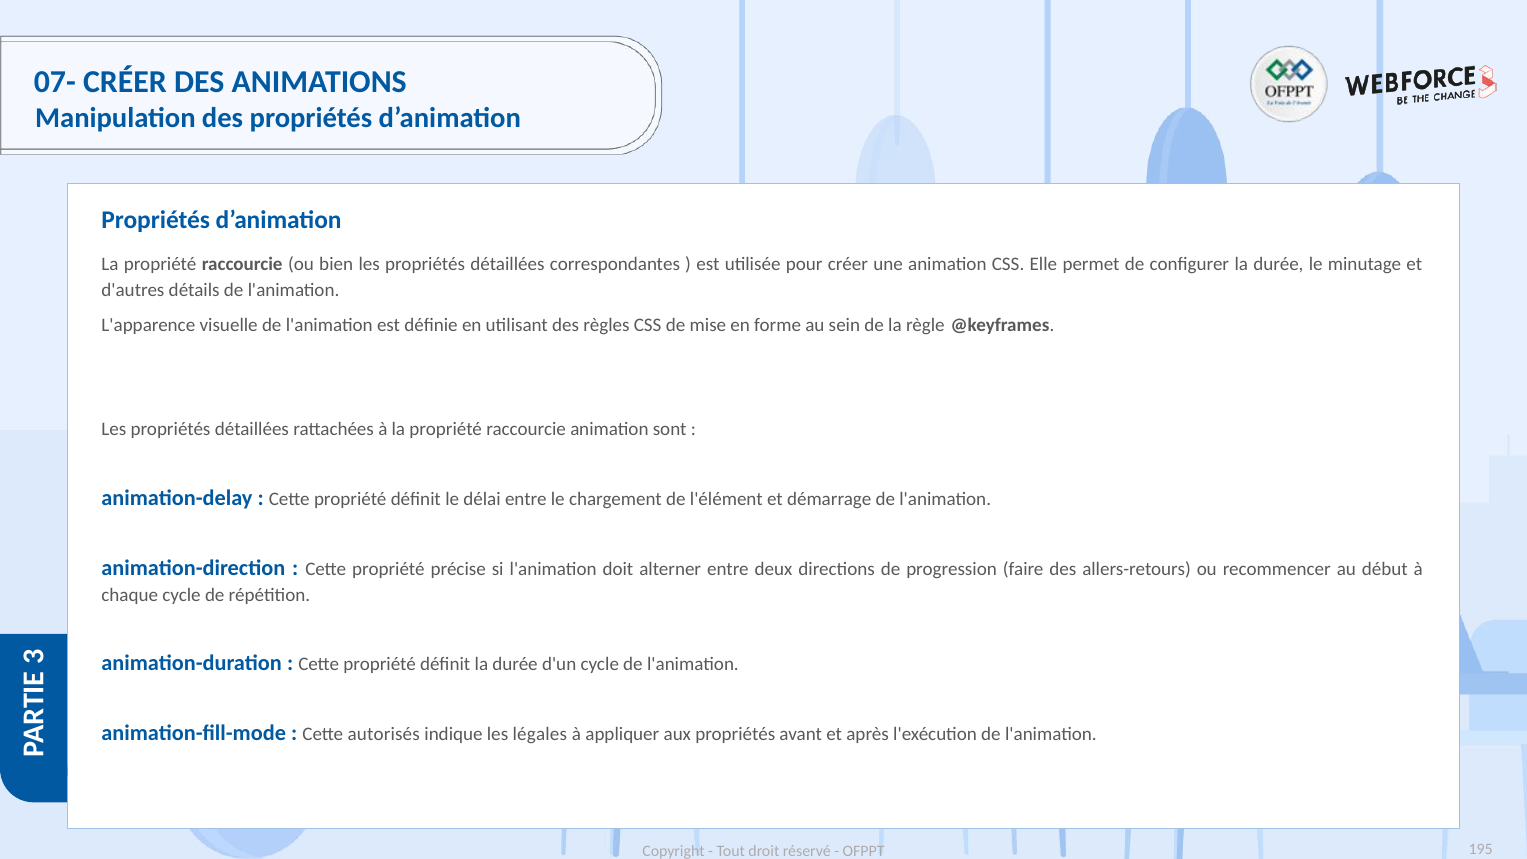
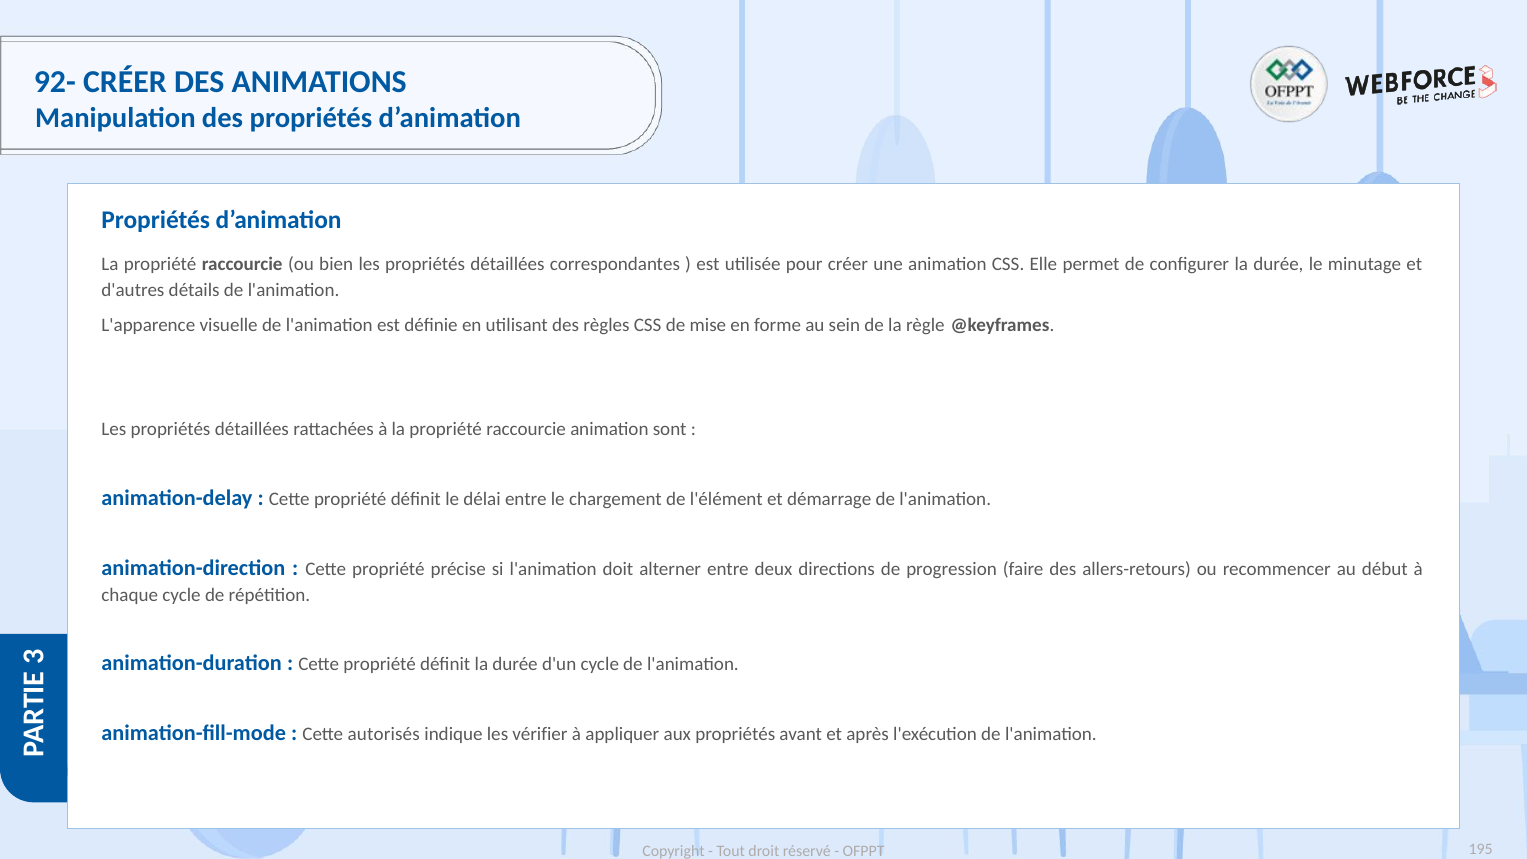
07-: 07- -> 92-
légales: légales -> vérifier
